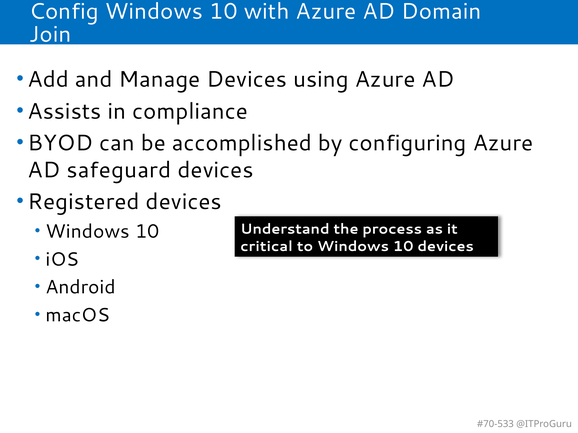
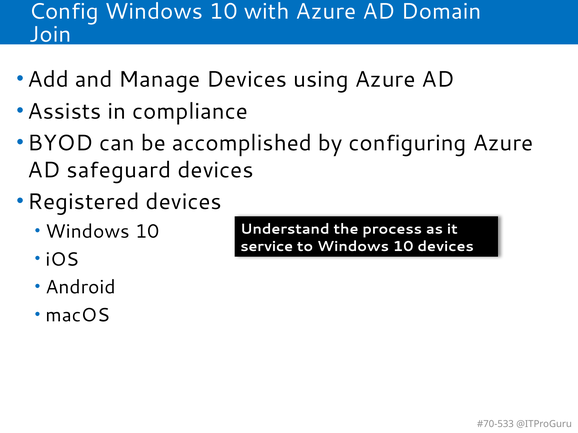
critical: critical -> service
